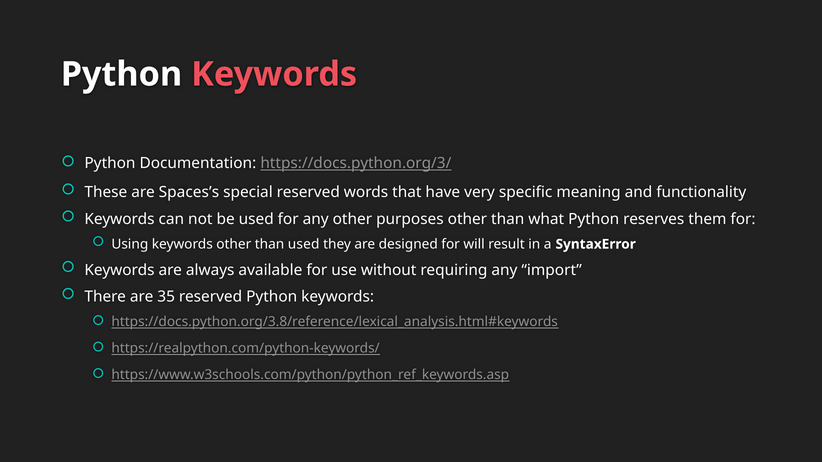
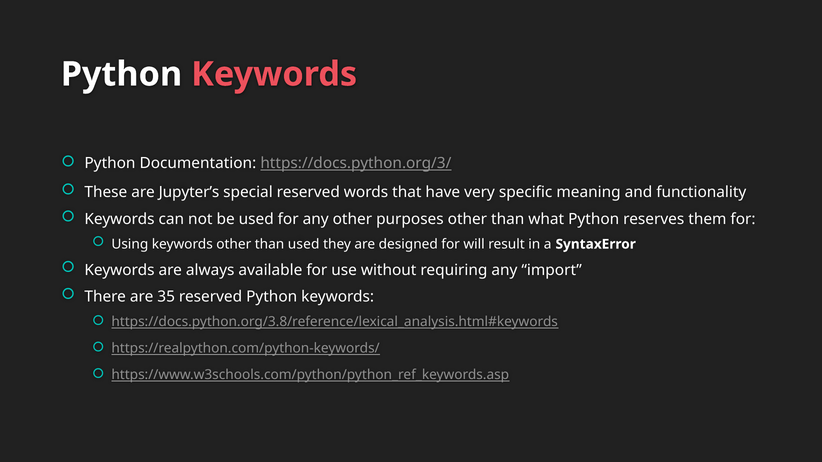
Spaces’s: Spaces’s -> Jupyter’s
